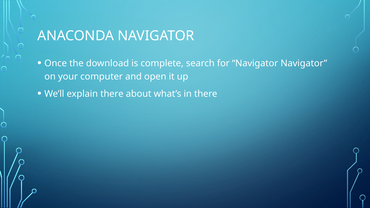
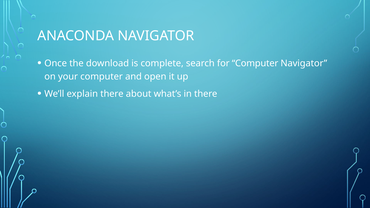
for Navigator: Navigator -> Computer
